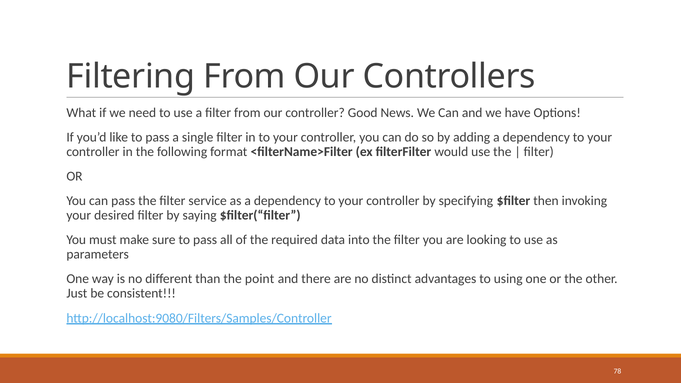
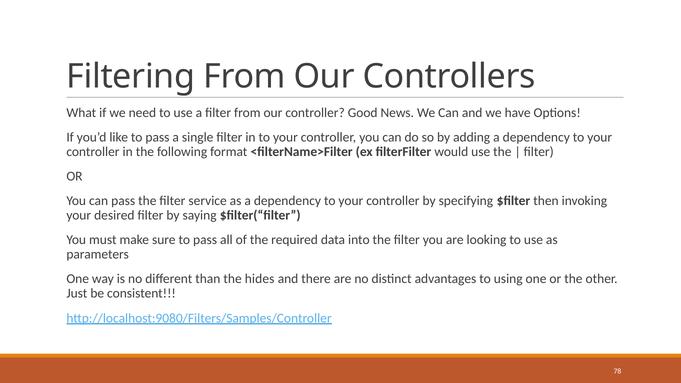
point: point -> hides
